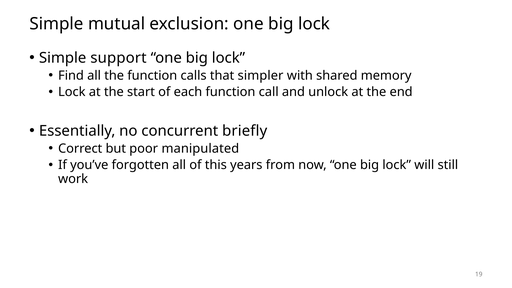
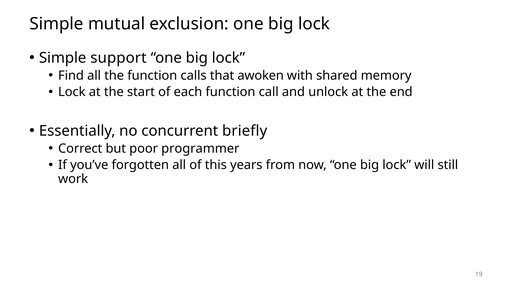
simpler: simpler -> awoken
manipulated: manipulated -> programmer
